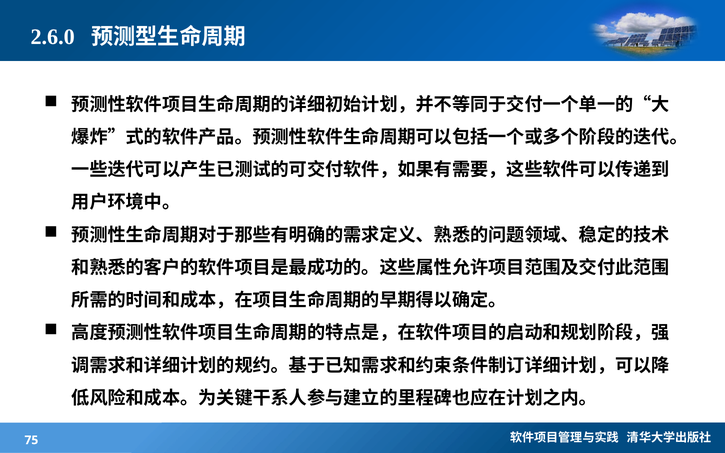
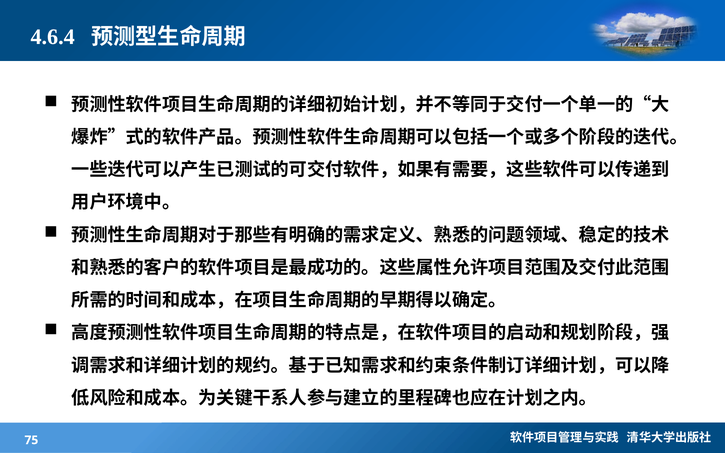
2.6.0: 2.6.0 -> 4.6.4
